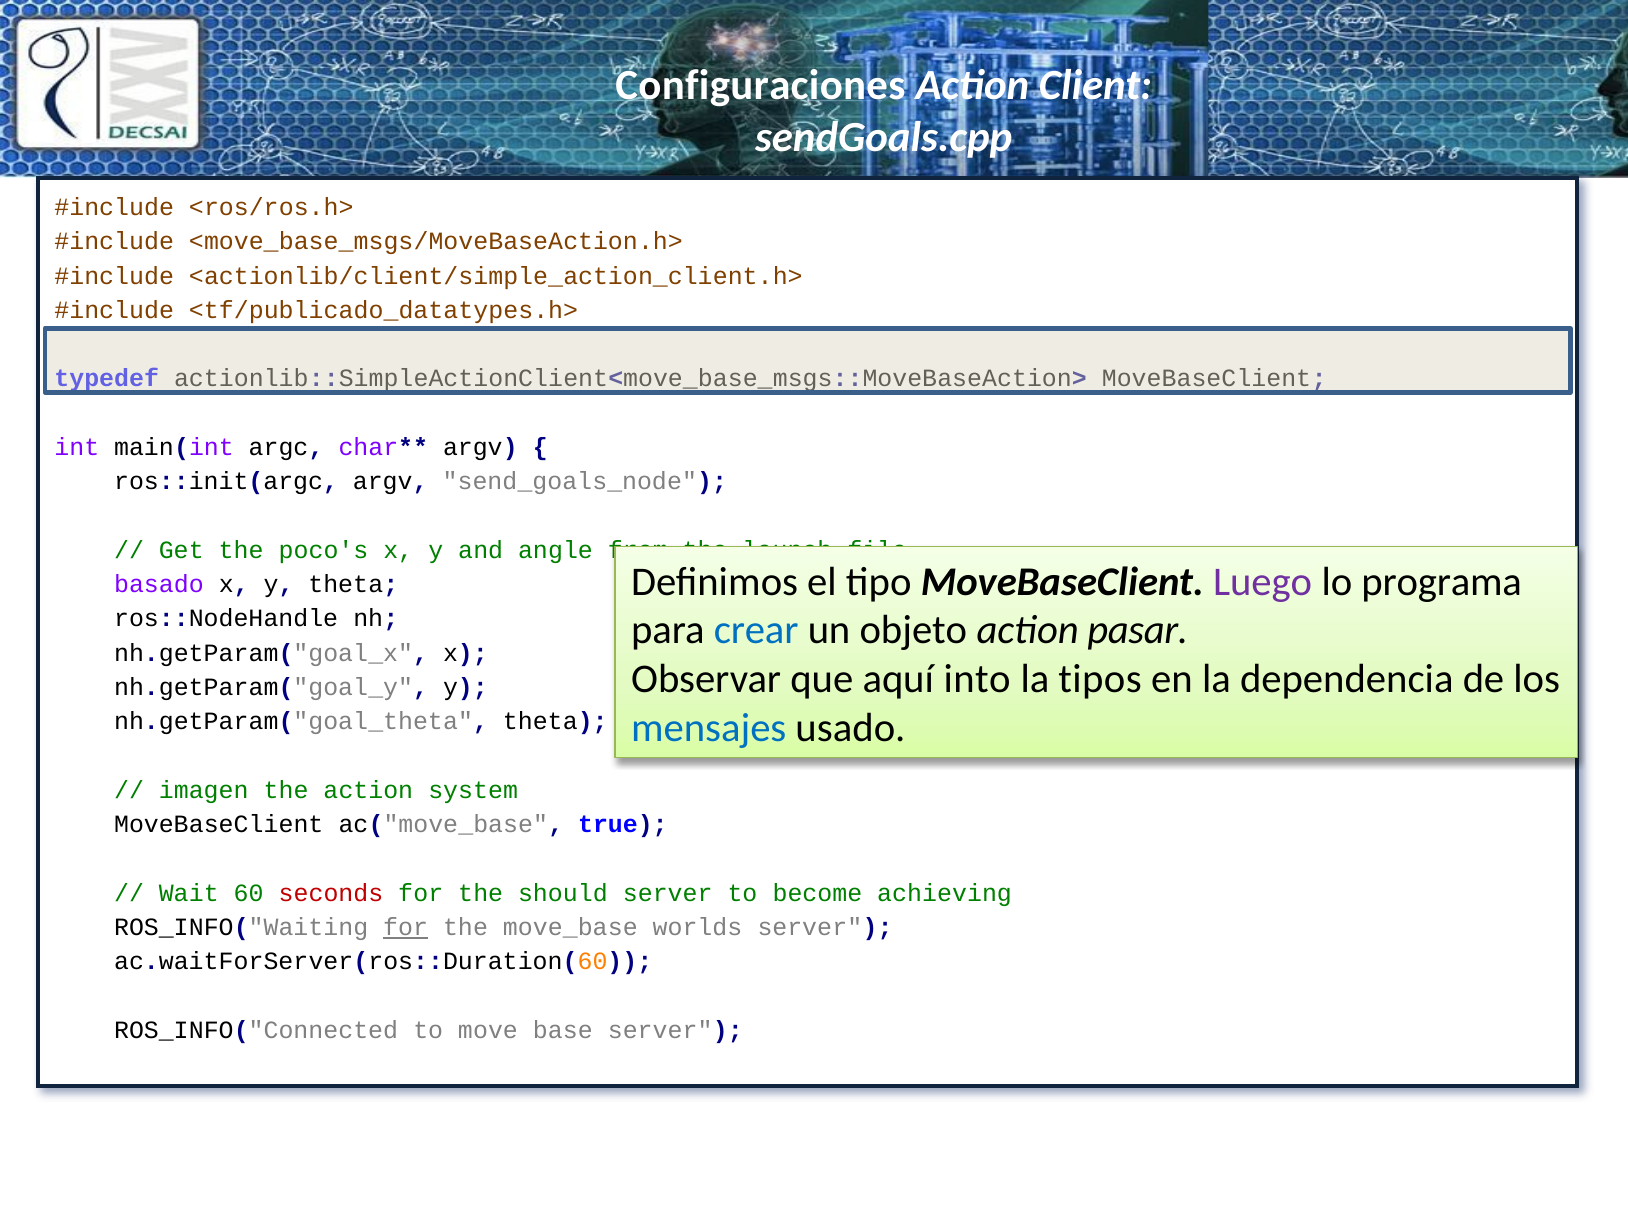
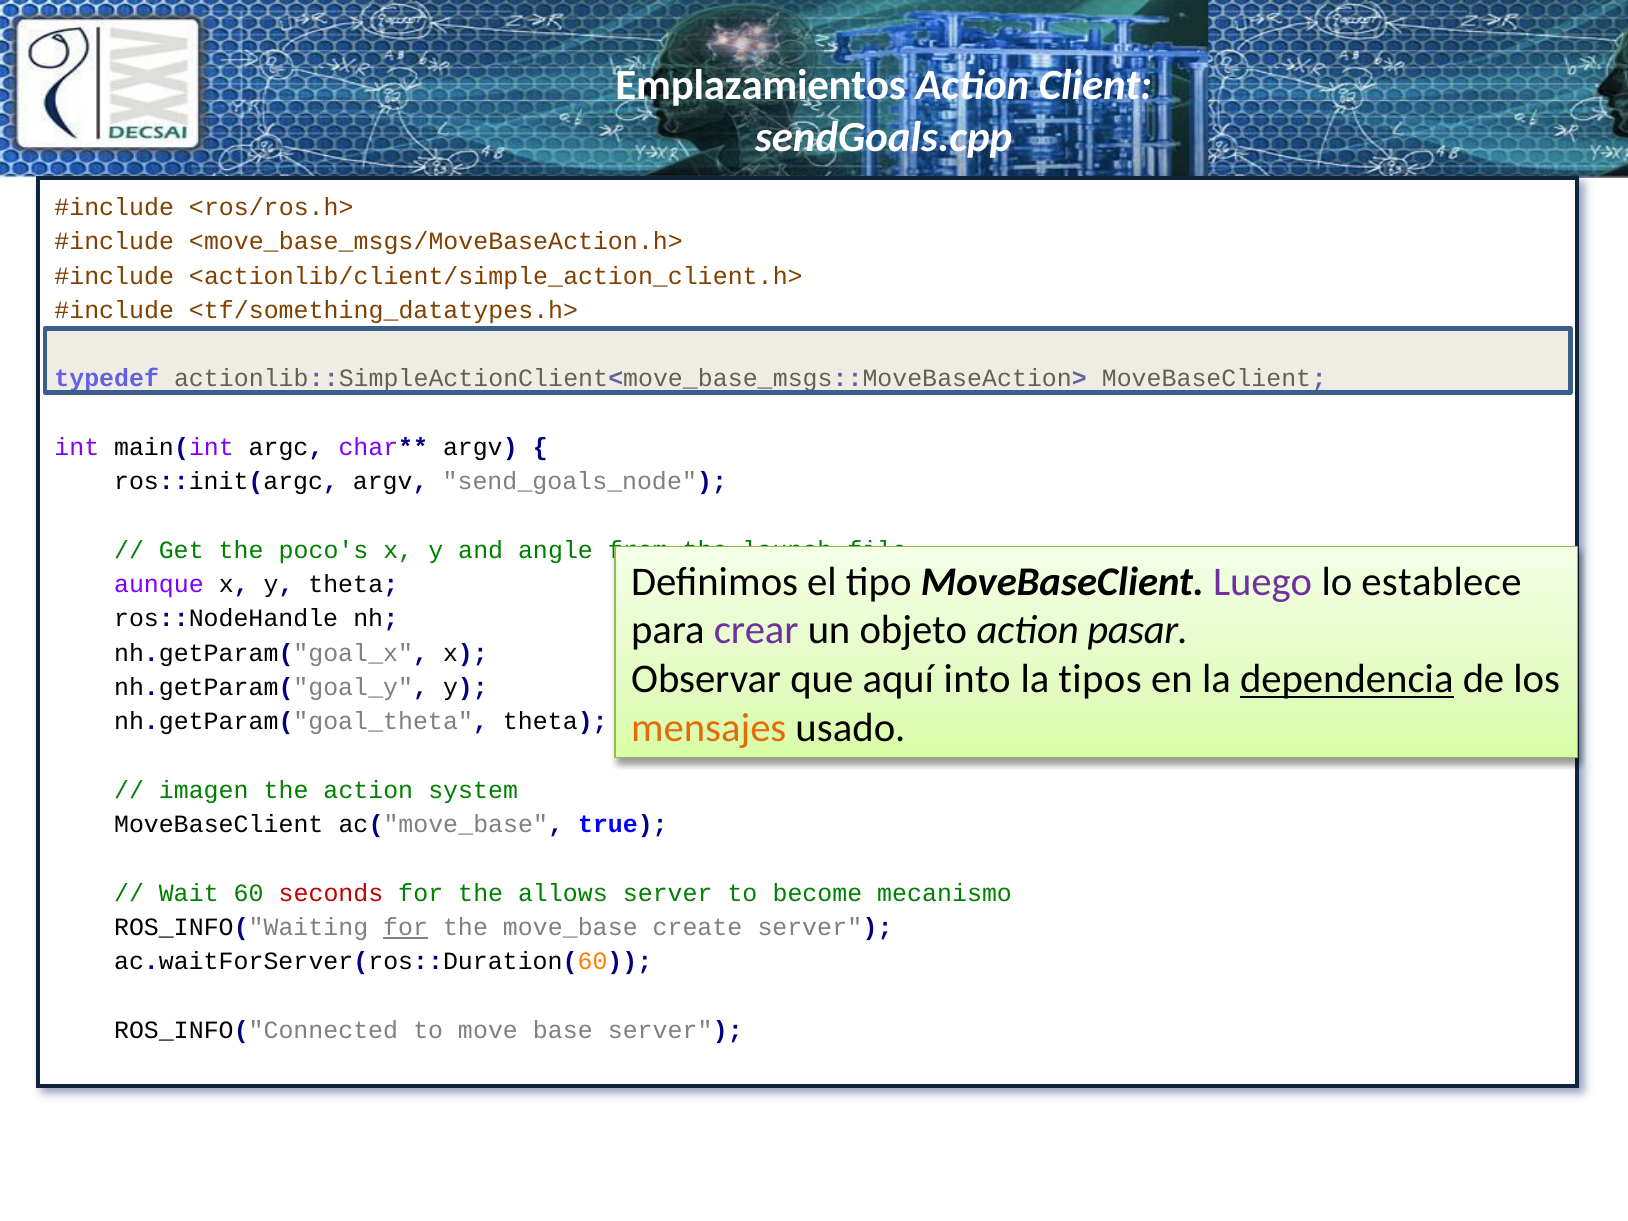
Configuraciones: Configuraciones -> Emplazamientos
<tf/publicado_datatypes.h>: <tf/publicado_datatypes.h> -> <tf/something_datatypes.h>
programa: programa -> establece
basado: basado -> aunque
crear colour: blue -> purple
dependencia underline: none -> present
mensajes colour: blue -> orange
should: should -> allows
achieving: achieving -> mecanismo
worlds: worlds -> create
